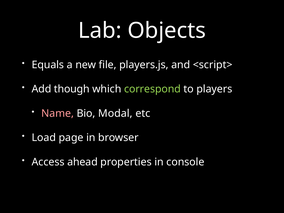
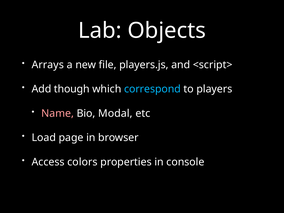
Equals: Equals -> Arrays
correspond colour: light green -> light blue
ahead: ahead -> colors
